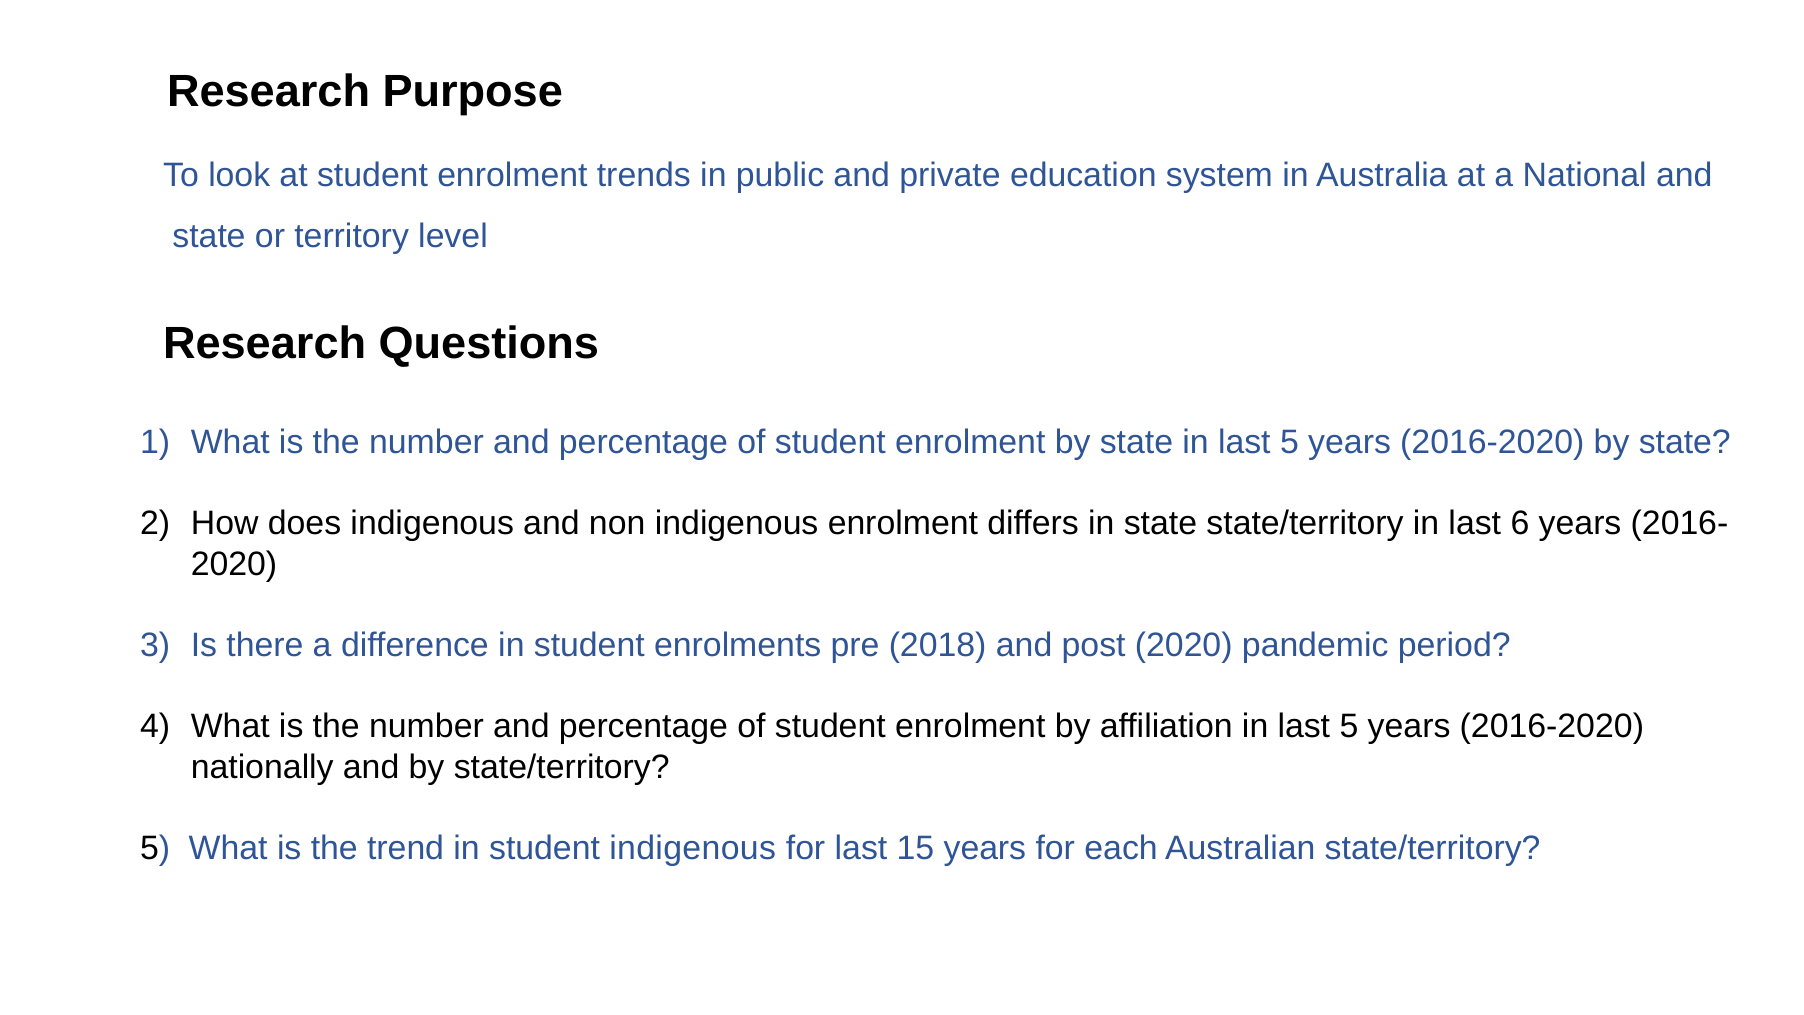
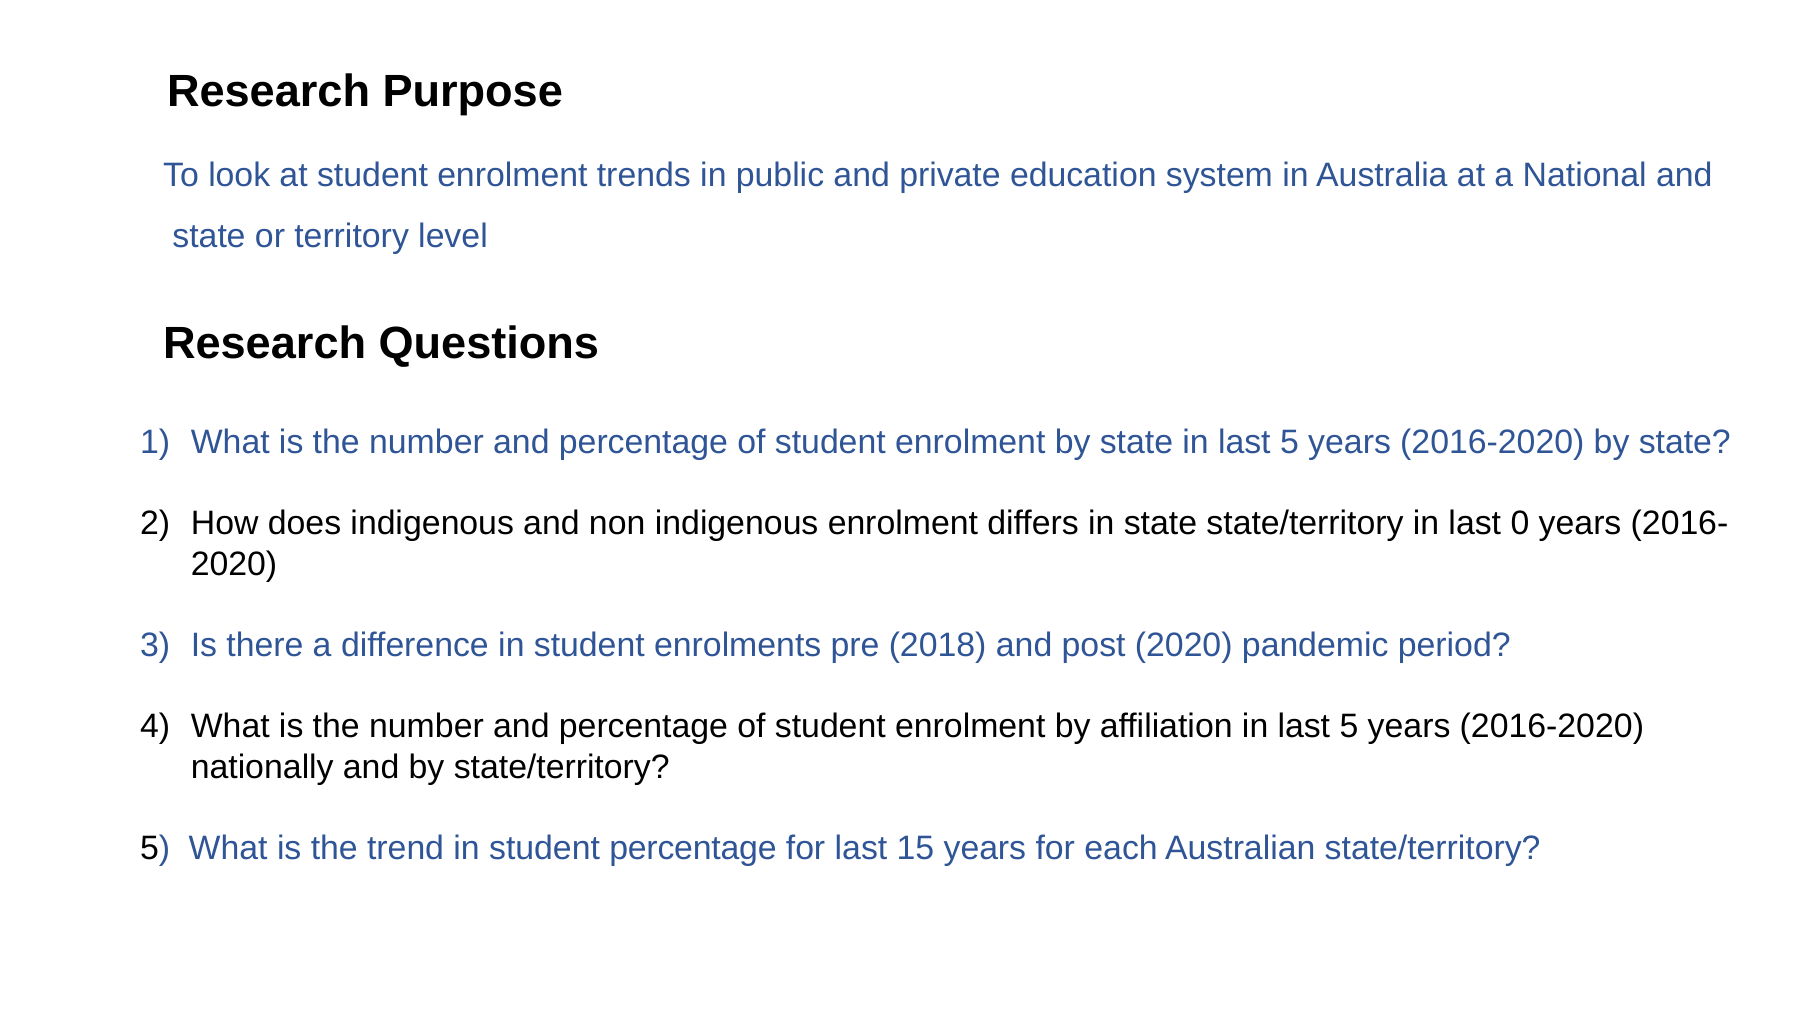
6: 6 -> 0
student indigenous: indigenous -> percentage
